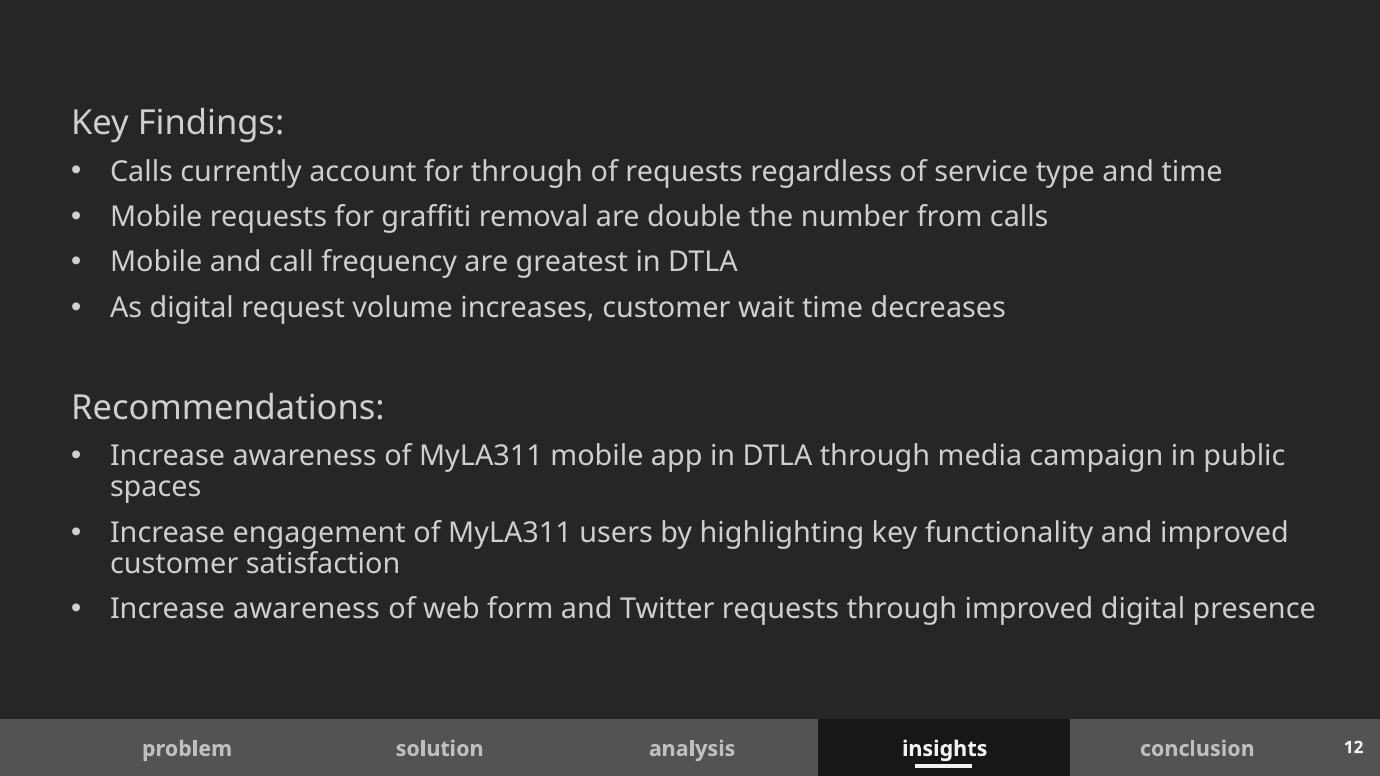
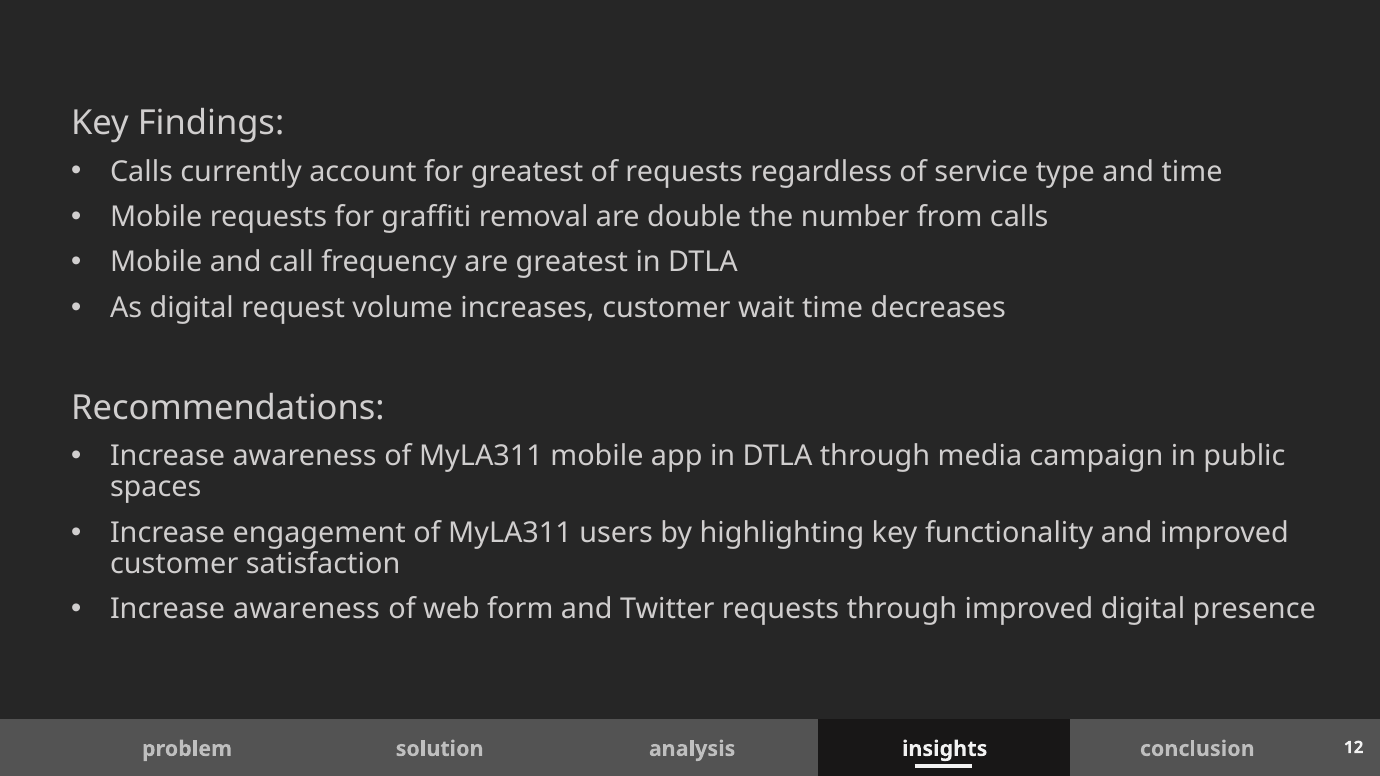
for through: through -> greatest
